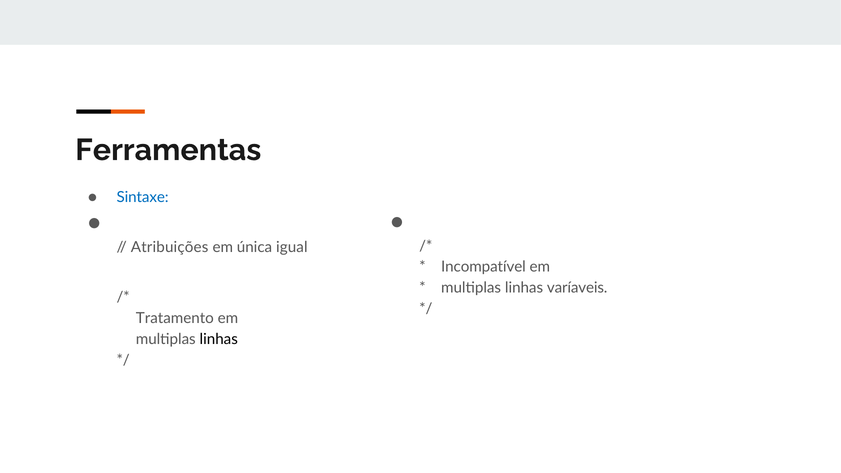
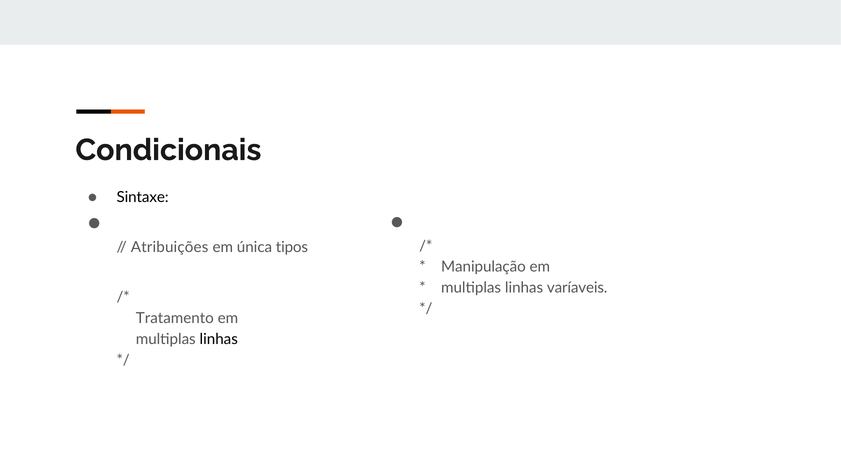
Ferramentas: Ferramentas -> Condicionais
Sintaxe colour: blue -> black
igual: igual -> tipos
Incompatível: Incompatível -> Manipulação
